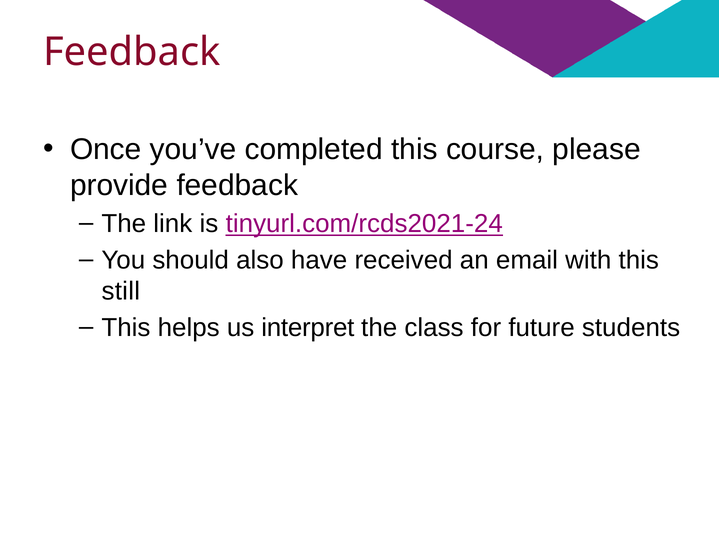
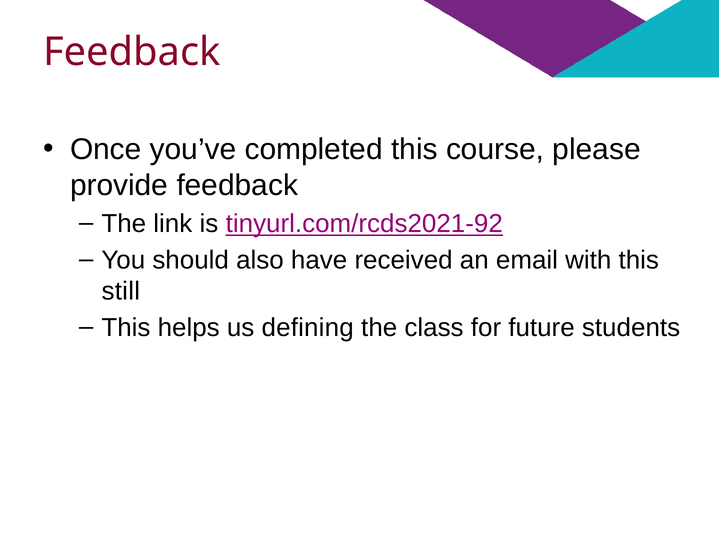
tinyurl.com/rcds2021-24: tinyurl.com/rcds2021-24 -> tinyurl.com/rcds2021-92
interpret: interpret -> defining
